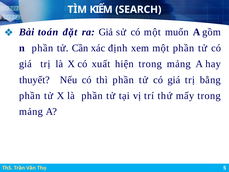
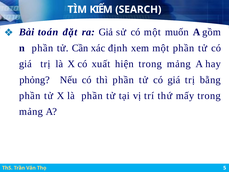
thuyết: thuyết -> phỏng
